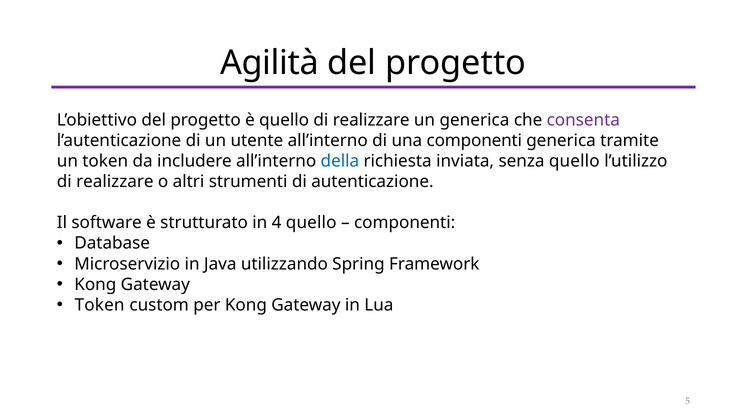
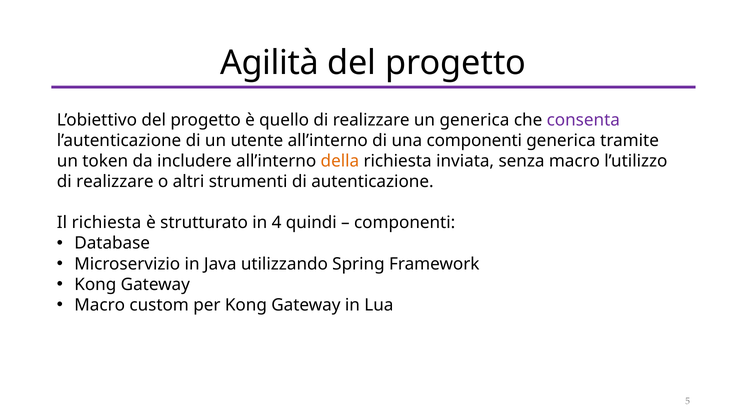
della colour: blue -> orange
senza quello: quello -> macro
Il software: software -> richiesta
4 quello: quello -> quindi
Token at (100, 305): Token -> Macro
